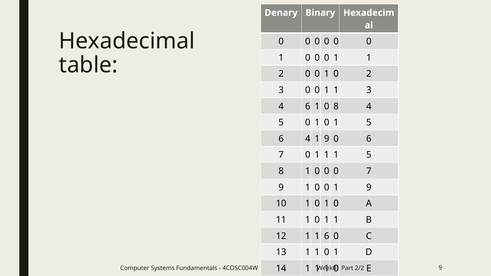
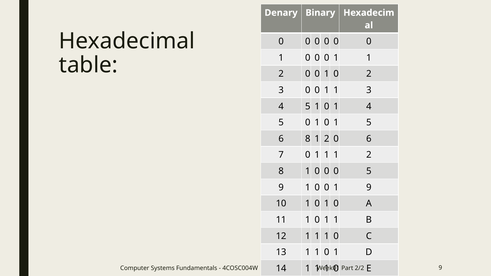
6 at (308, 106): 6 -> 5
8 at (336, 106): 8 -> 1
6 4: 4 -> 8
9 at (327, 139): 9 -> 2
1 1 1 5: 5 -> 2
0 7: 7 -> 5
12 1 1 6: 6 -> 1
